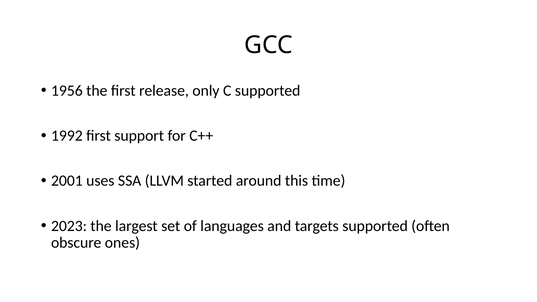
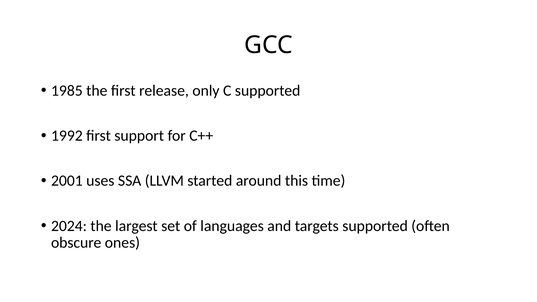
1956: 1956 -> 1985
2023: 2023 -> 2024
